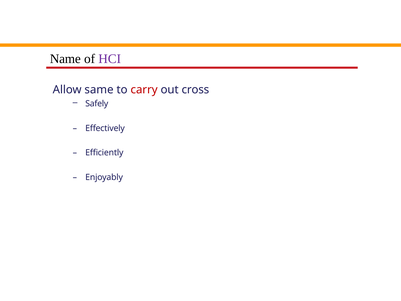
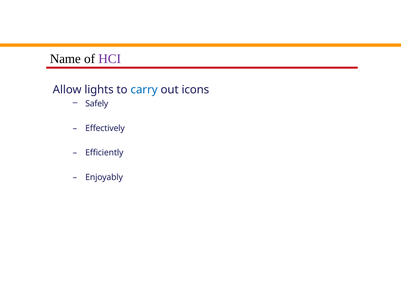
same: same -> lights
carry colour: red -> blue
cross: cross -> icons
